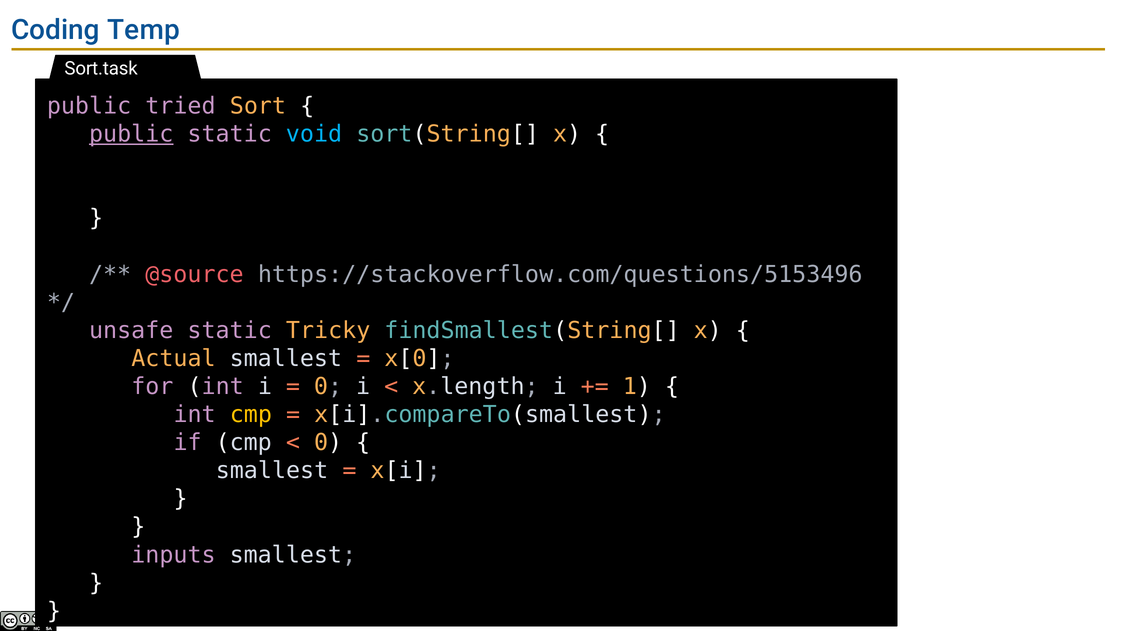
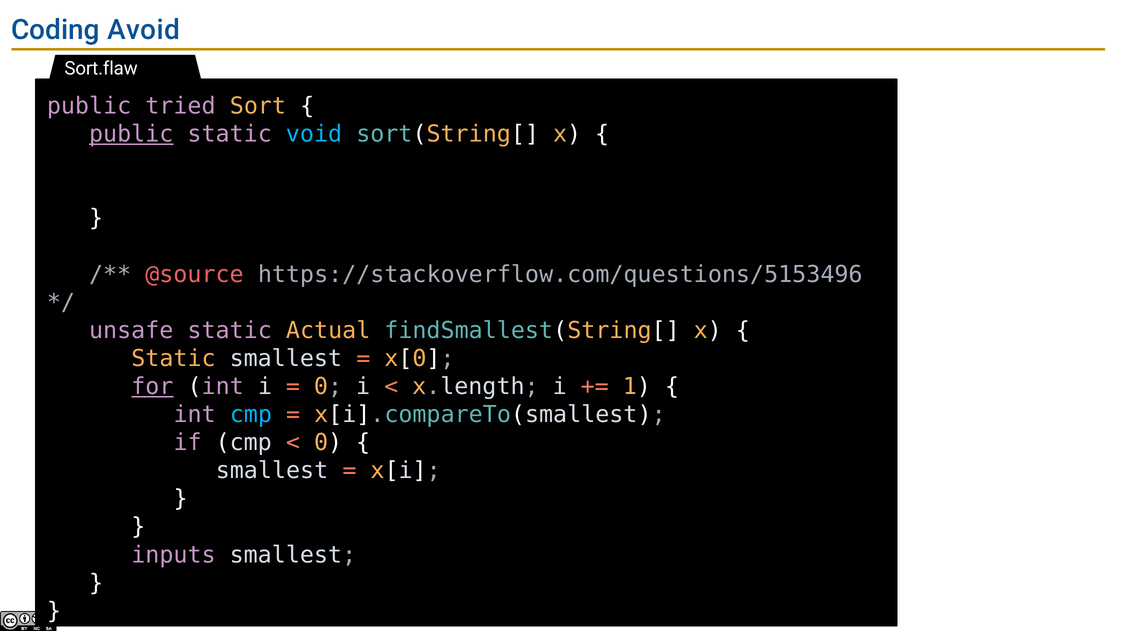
Temp: Temp -> Avoid
Sort.task: Sort.task -> Sort.flaw
Tricky: Tricky -> Actual
Actual at (173, 359): Actual -> Static
for underline: none -> present
cmp at (251, 415) colour: yellow -> light blue
